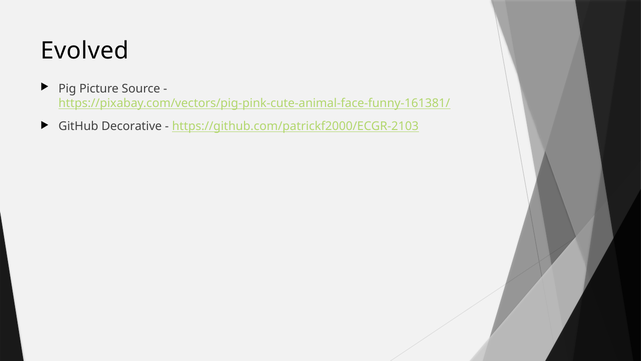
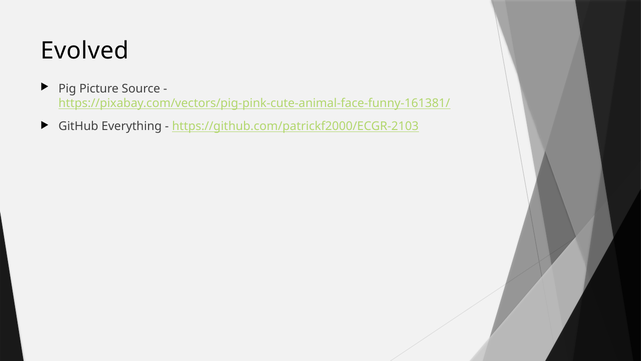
Decorative: Decorative -> Everything
